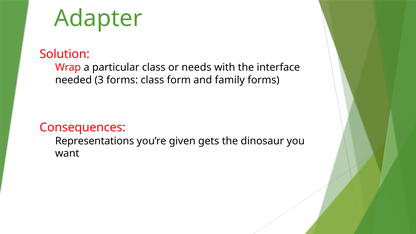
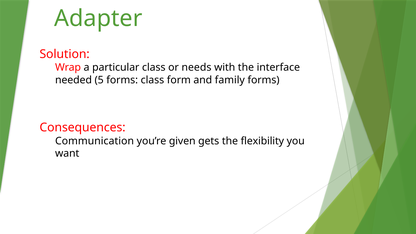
3: 3 -> 5
Representations: Representations -> Communication
dinosaur: dinosaur -> flexibility
